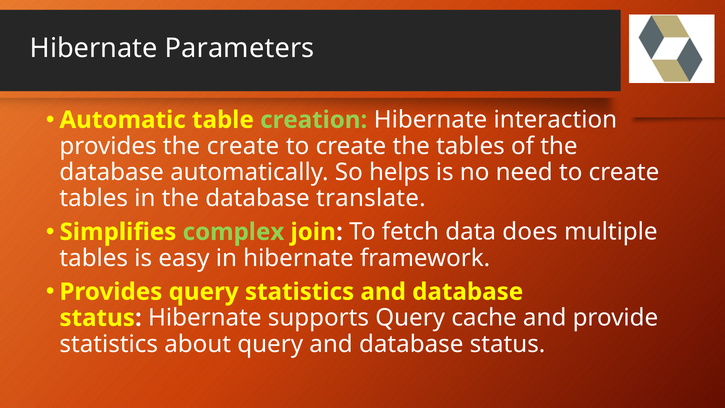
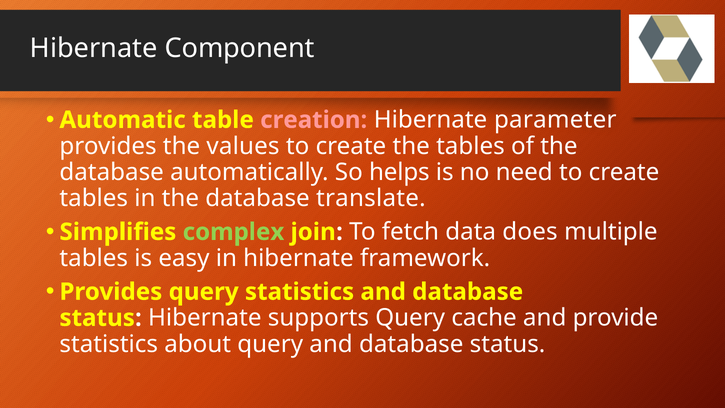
Parameters: Parameters -> Component
creation colour: light green -> pink
interaction: interaction -> parameter
the create: create -> values
